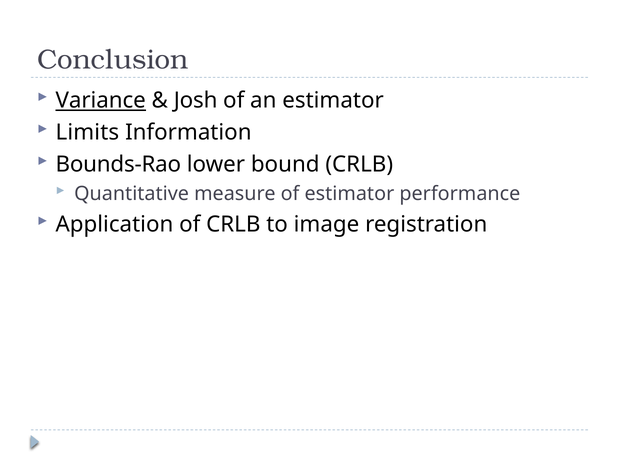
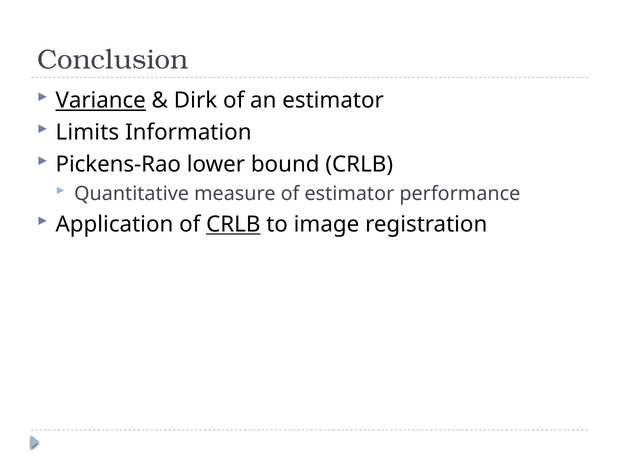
Josh: Josh -> Dirk
Bounds-Rao: Bounds-Rao -> Pickens-Rao
CRLB at (233, 224) underline: none -> present
